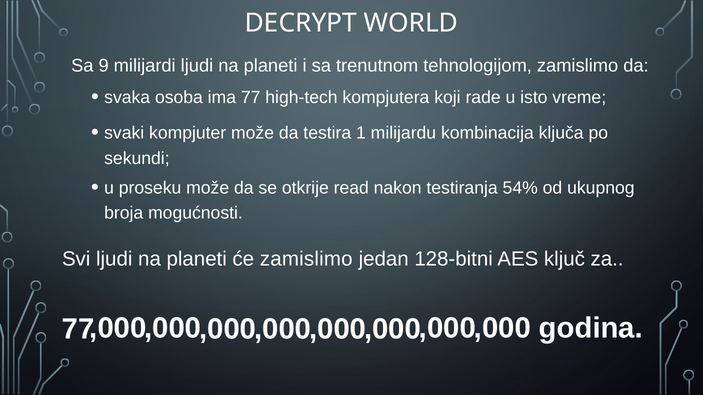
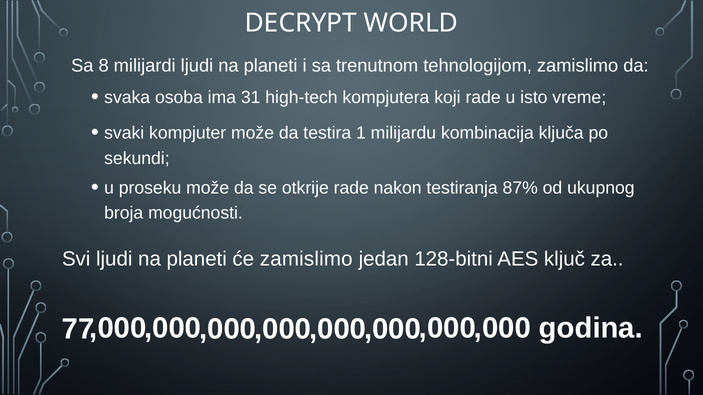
9: 9 -> 8
77: 77 -> 31
otkrije read: read -> rade
54%: 54% -> 87%
